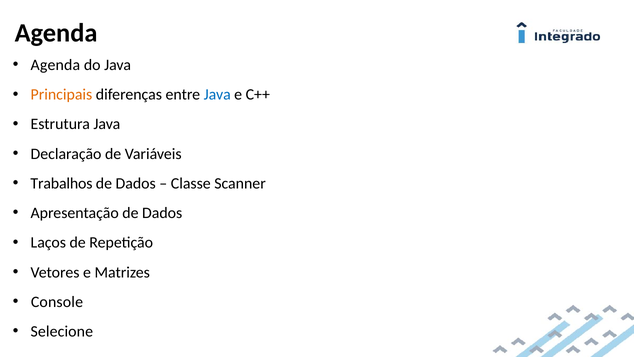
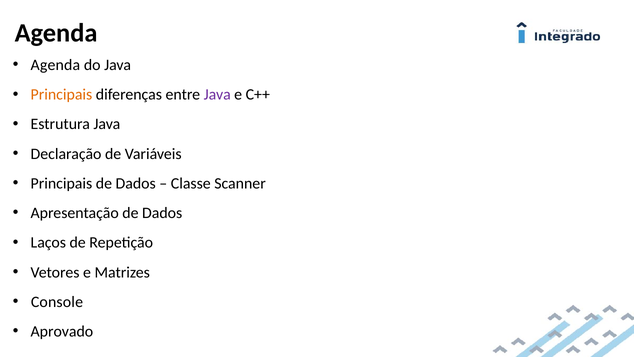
Java at (217, 95) colour: blue -> purple
Trabalhos at (61, 183): Trabalhos -> Principais
Selecione: Selecione -> Aprovado
